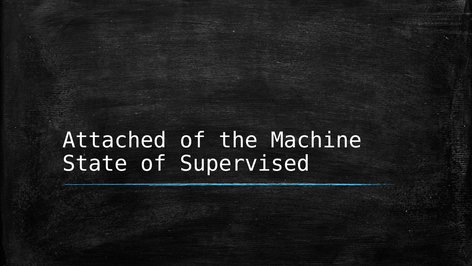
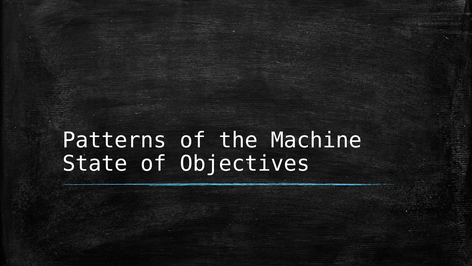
Attached: Attached -> Patterns
Supervised: Supervised -> Objectives
